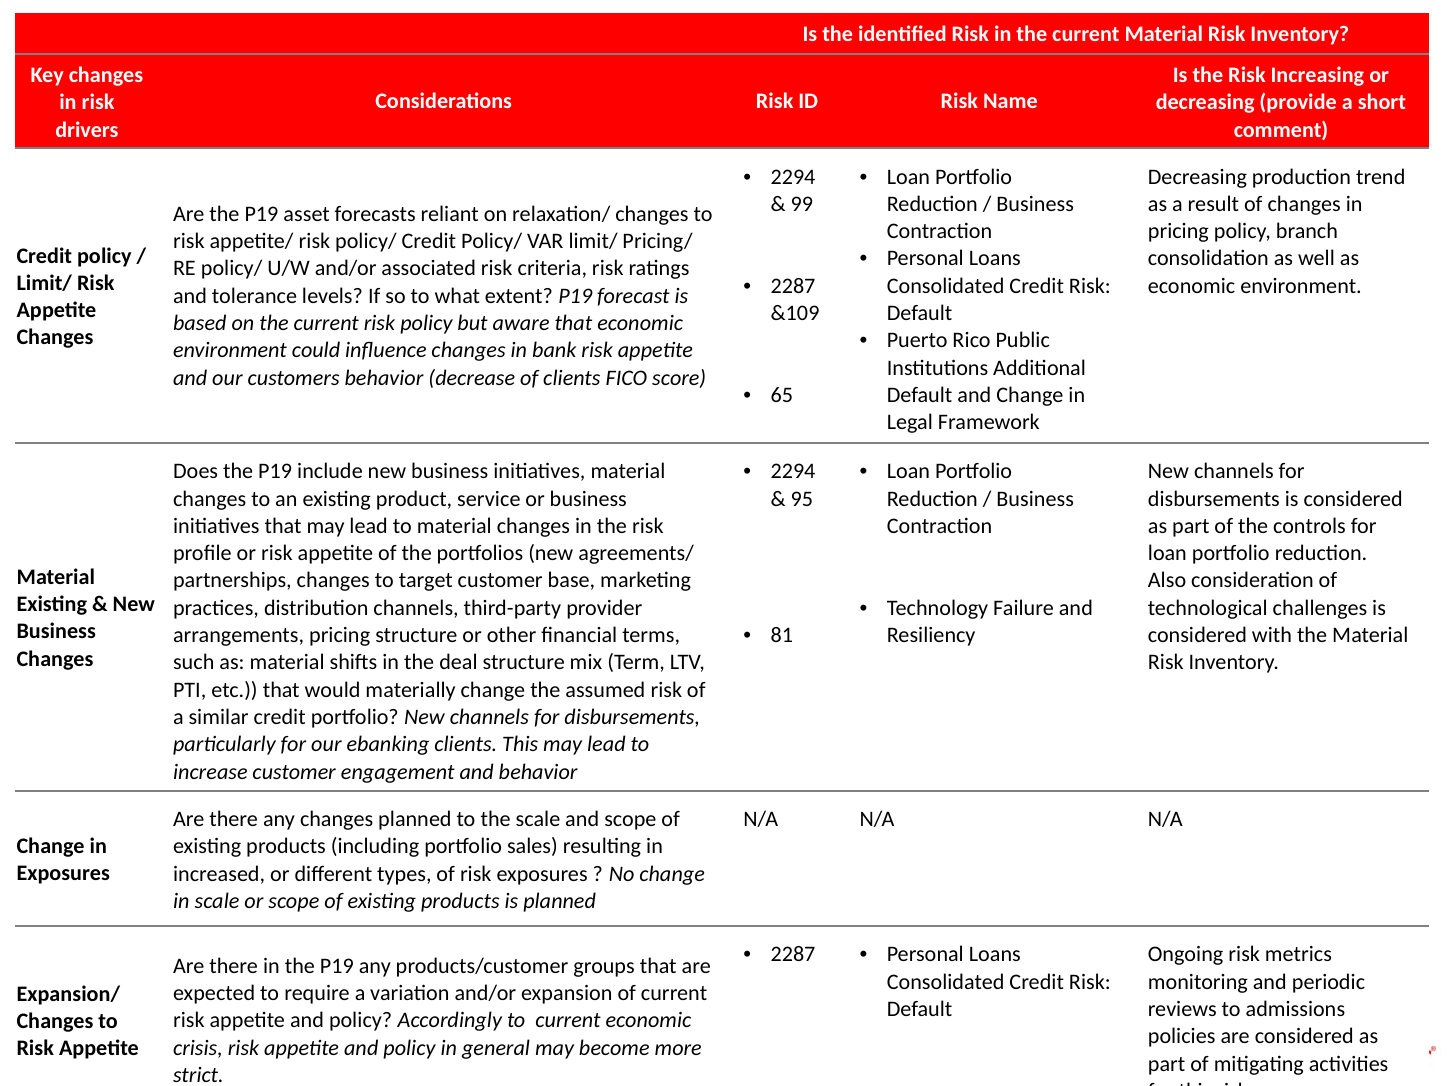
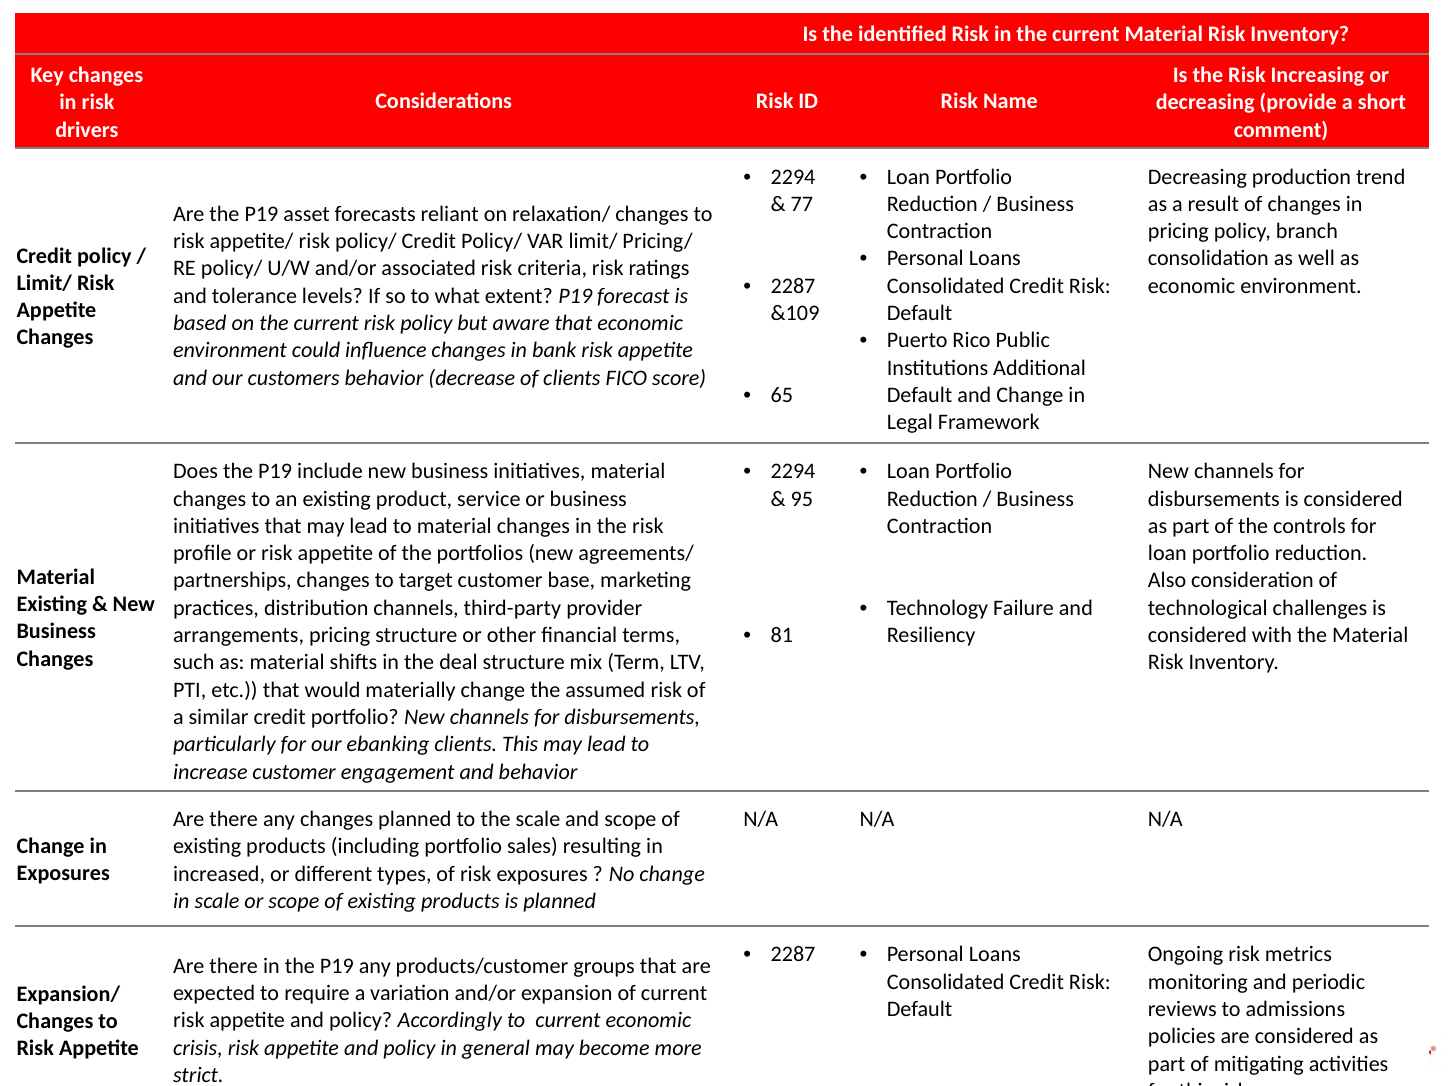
99: 99 -> 77
